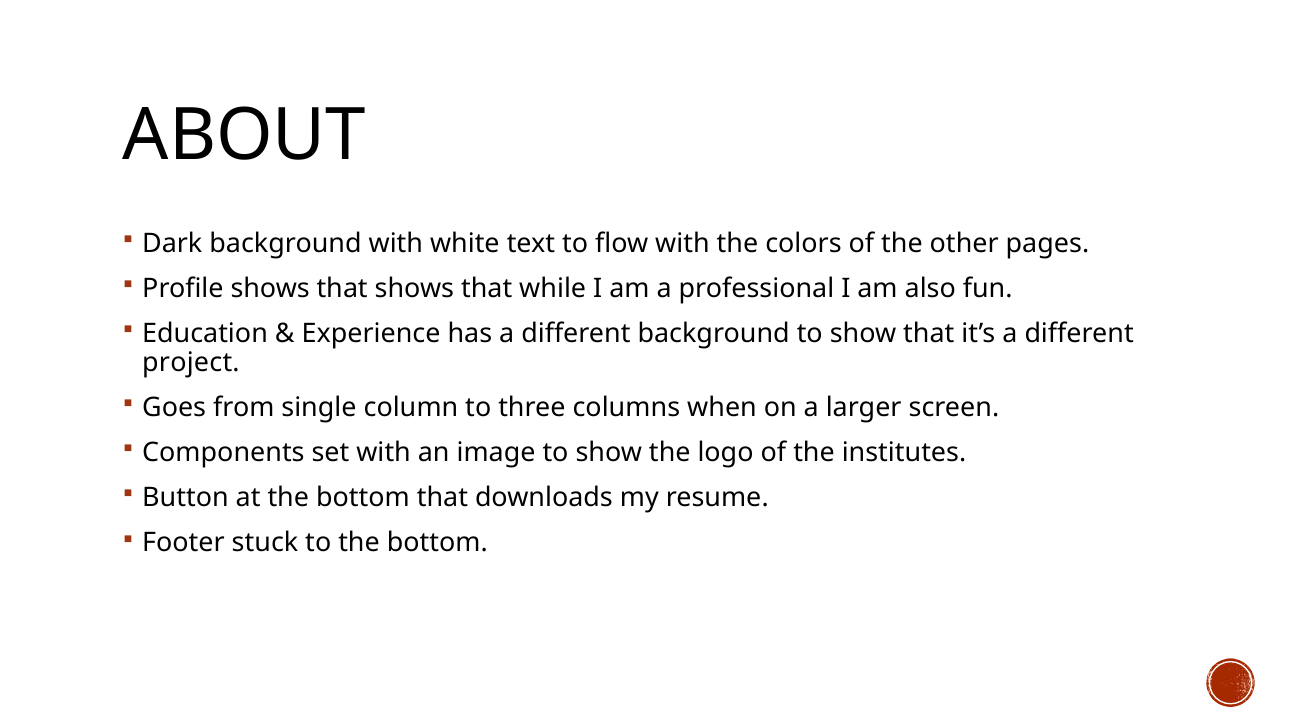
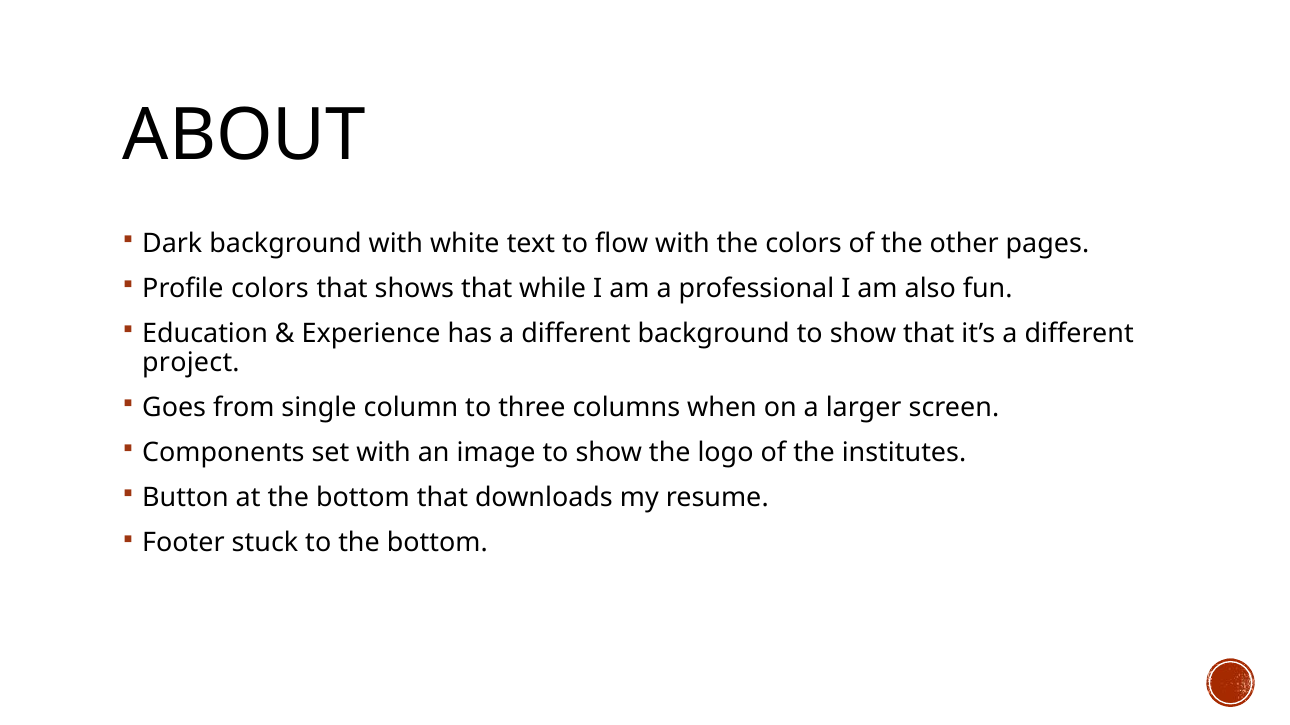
Profile shows: shows -> colors
